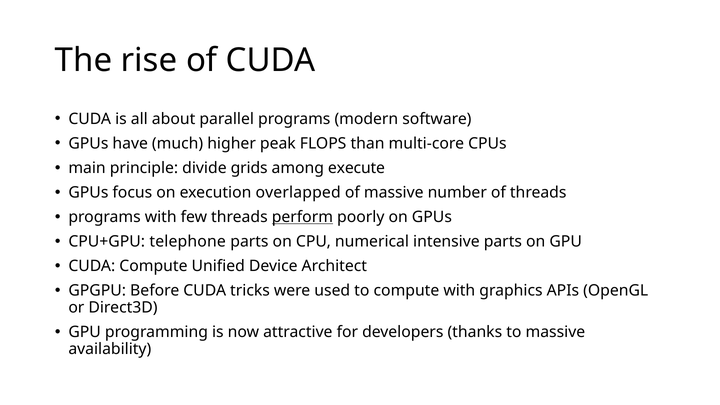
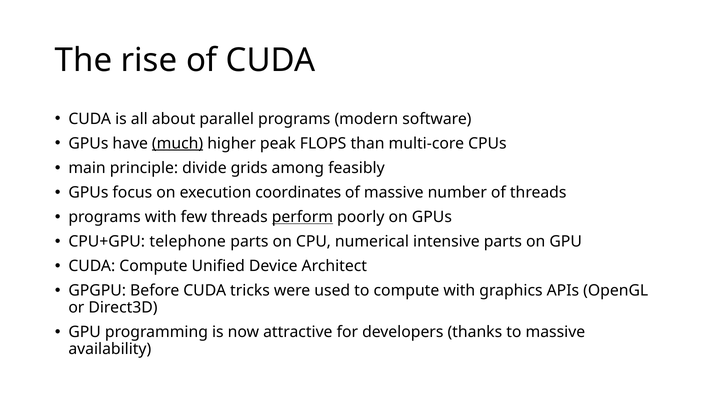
much underline: none -> present
execute: execute -> feasibly
overlapped: overlapped -> coordinates
